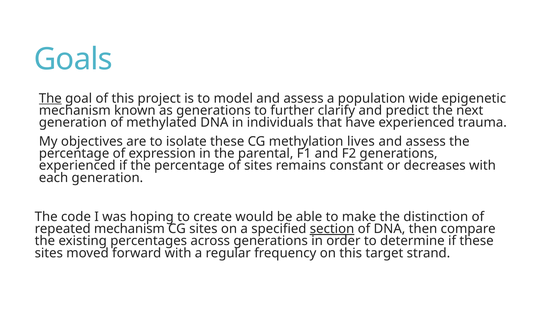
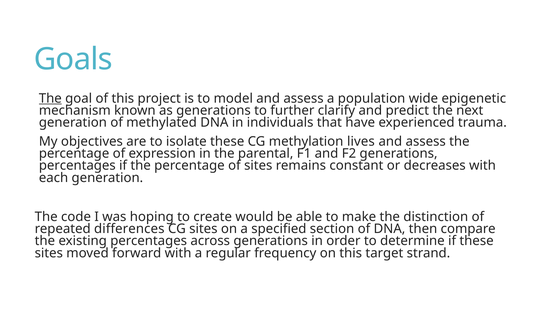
experienced at (77, 166): experienced -> percentages
repeated mechanism: mechanism -> differences
section underline: present -> none
